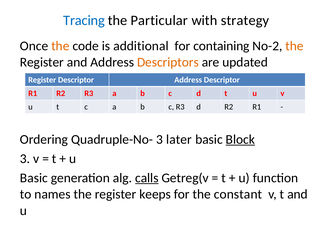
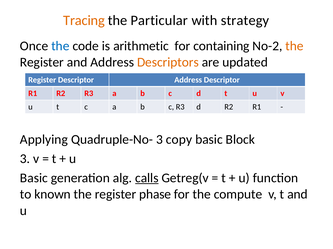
Tracing colour: blue -> orange
the at (60, 46) colour: orange -> blue
additional: additional -> arithmetic
Ordering: Ordering -> Applying
later: later -> copy
Block underline: present -> none
names: names -> known
keeps: keeps -> phase
constant: constant -> compute
